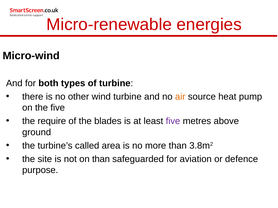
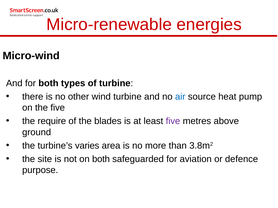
air colour: orange -> blue
called: called -> varies
on than: than -> both
